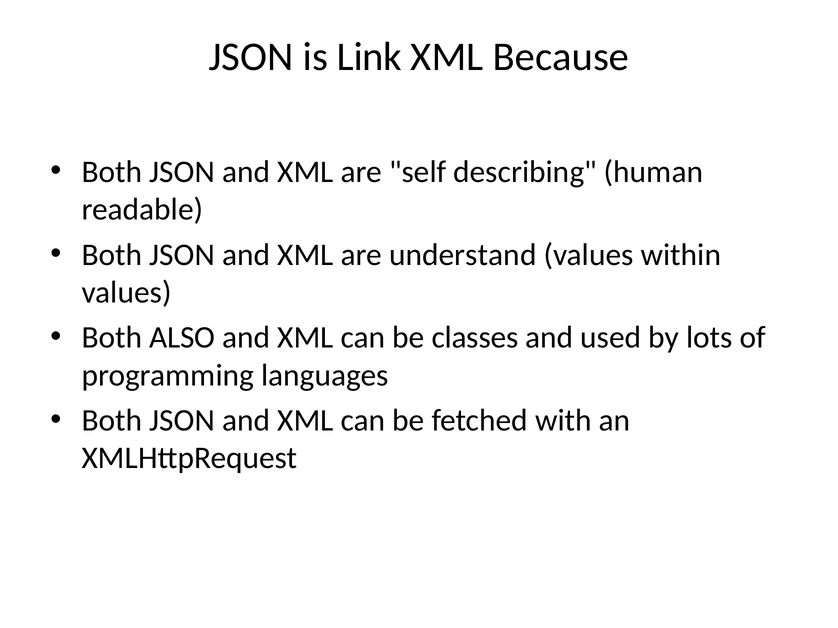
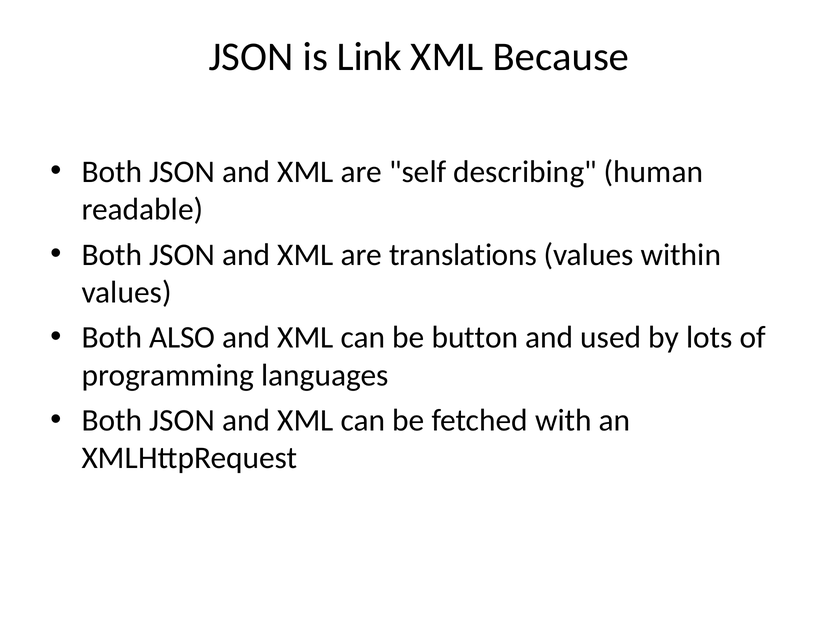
understand: understand -> translations
classes: classes -> button
